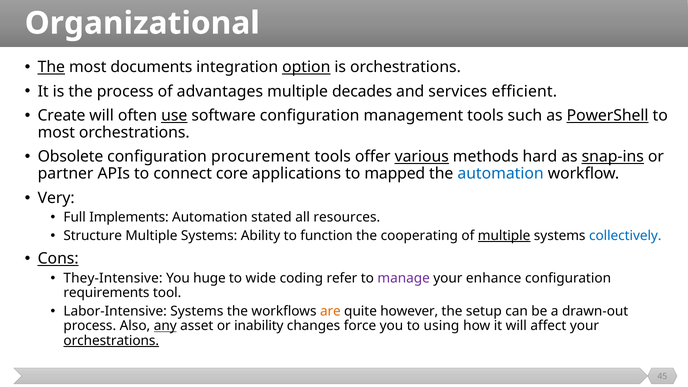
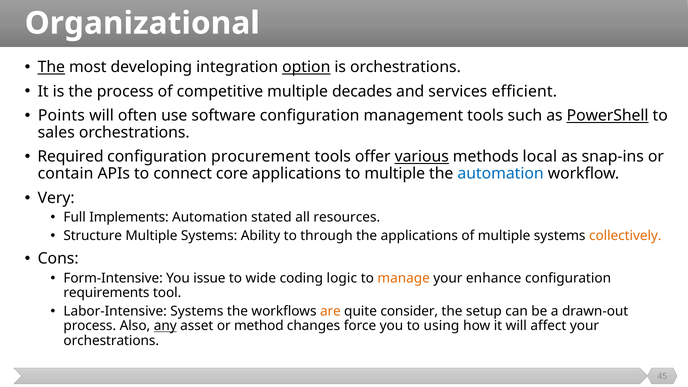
documents: documents -> developing
advantages: advantages -> competitive
Create: Create -> Points
use underline: present -> none
most at (56, 133): most -> sales
Obsolete: Obsolete -> Required
hard: hard -> local
snap-ins underline: present -> none
partner: partner -> contain
to mapped: mapped -> multiple
function: function -> through
the cooperating: cooperating -> applications
multiple at (504, 236) underline: present -> none
collectively colour: blue -> orange
Cons underline: present -> none
They-Intensive: They-Intensive -> Form-Intensive
huge: huge -> issue
refer: refer -> logic
manage colour: purple -> orange
however: however -> consider
inability: inability -> method
orchestrations at (111, 341) underline: present -> none
